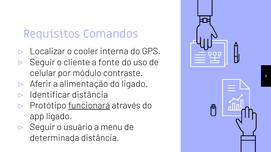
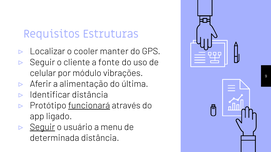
Comandos: Comandos -> Estruturas
interna: interna -> manter
contraste: contraste -> vibrações
do ligado: ligado -> última
Seguir at (42, 127) underline: none -> present
